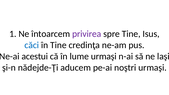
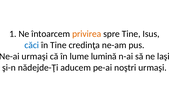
privirea colour: purple -> orange
acestui at (35, 56): acestui -> urmaşi
lume urmaşi: urmaşi -> lumină
